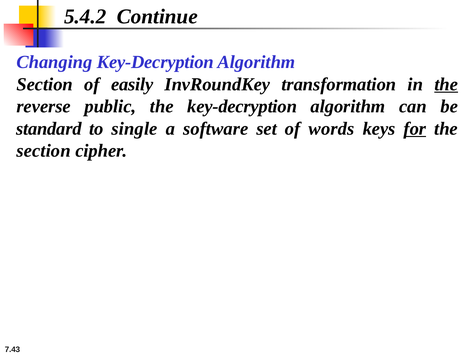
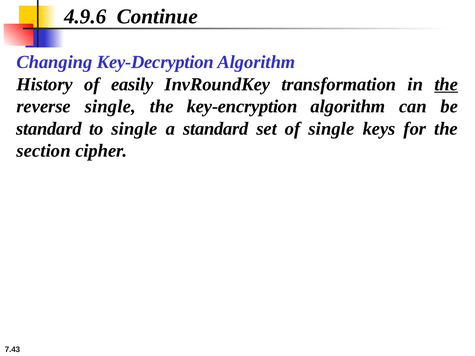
5.4.2: 5.4.2 -> 4.9.6
Section at (45, 84): Section -> History
reverse public: public -> single
the key-decryption: key-decryption -> key-encryption
a software: software -> standard
of words: words -> single
for underline: present -> none
